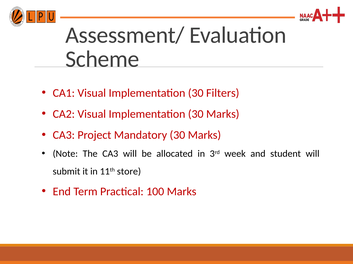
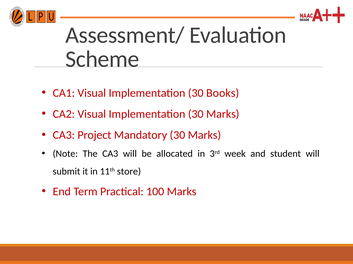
Filters: Filters -> Books
